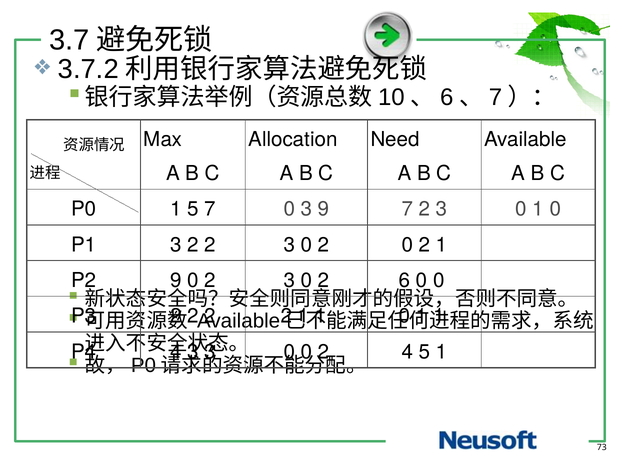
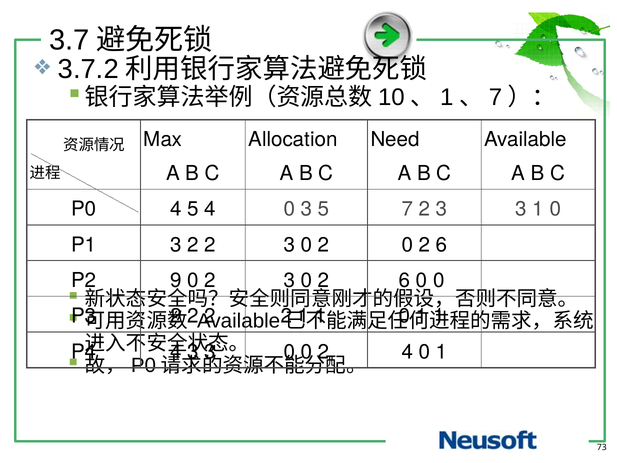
6 at (447, 97): 6 -> 1
P0 1: 1 -> 4
5 7: 7 -> 4
3 9: 9 -> 5
7 2 3 0: 0 -> 3
2 0 2 1: 1 -> 6
5 at (424, 352): 5 -> 0
